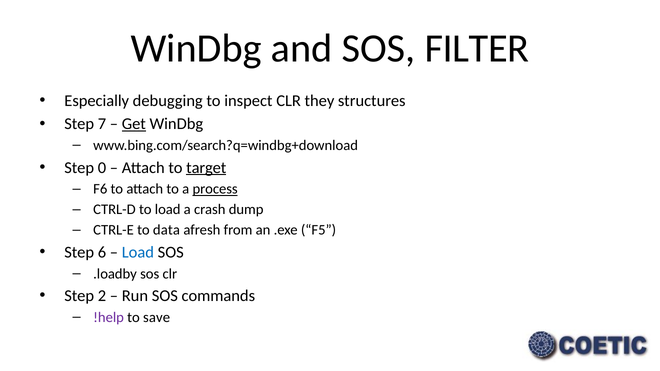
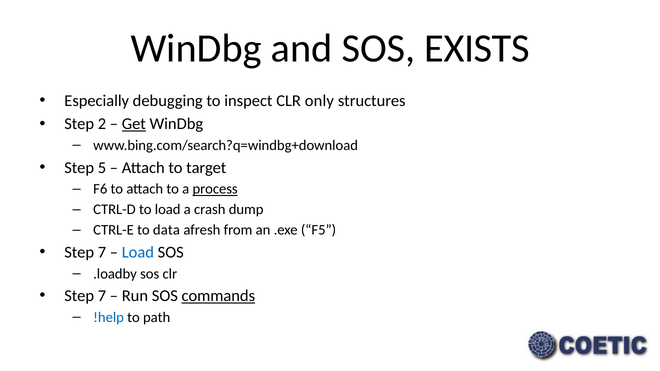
FILTER: FILTER -> EXISTS
they: they -> only
7: 7 -> 2
0: 0 -> 5
target underline: present -> none
6 at (102, 252): 6 -> 7
2 at (102, 296): 2 -> 7
commands underline: none -> present
!help colour: purple -> blue
save: save -> path
